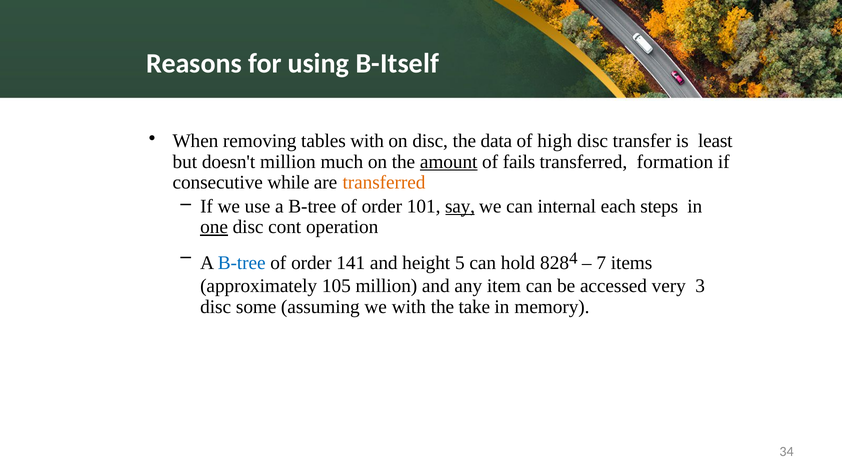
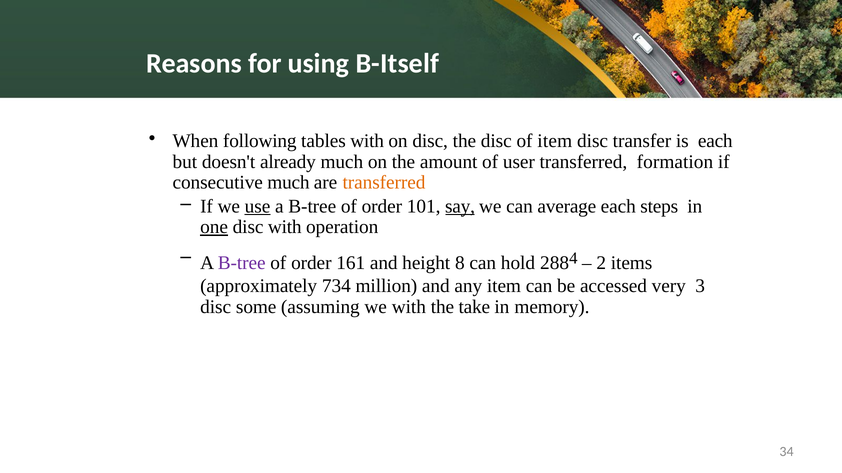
removing: removing -> following
the data: data -> disc
of high: high -> item
is least: least -> each
doesn't million: million -> already
amount underline: present -> none
fails: fails -> user
consecutive while: while -> much
use underline: none -> present
internal: internal -> average
disc cont: cont -> with
B-tree at (242, 263) colour: blue -> purple
141: 141 -> 161
5: 5 -> 8
828: 828 -> 288
7: 7 -> 2
105: 105 -> 734
